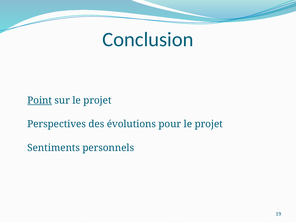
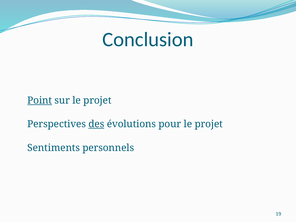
des underline: none -> present
